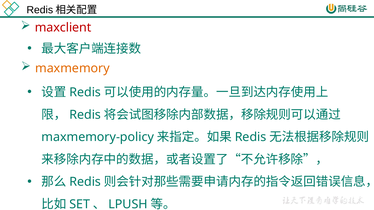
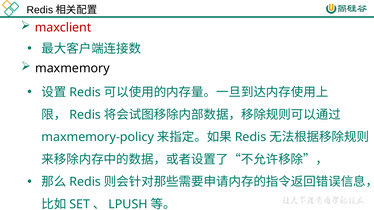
maxmemory colour: orange -> black
